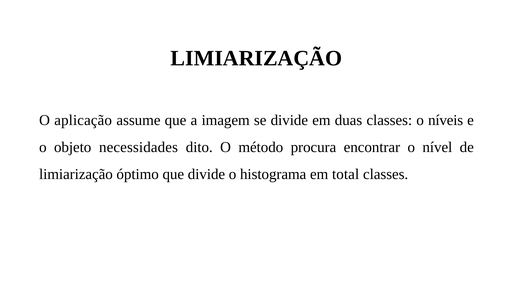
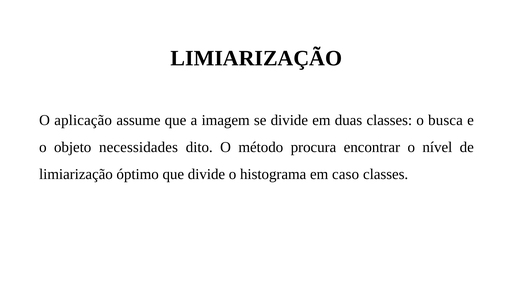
níveis: níveis -> busca
total: total -> caso
